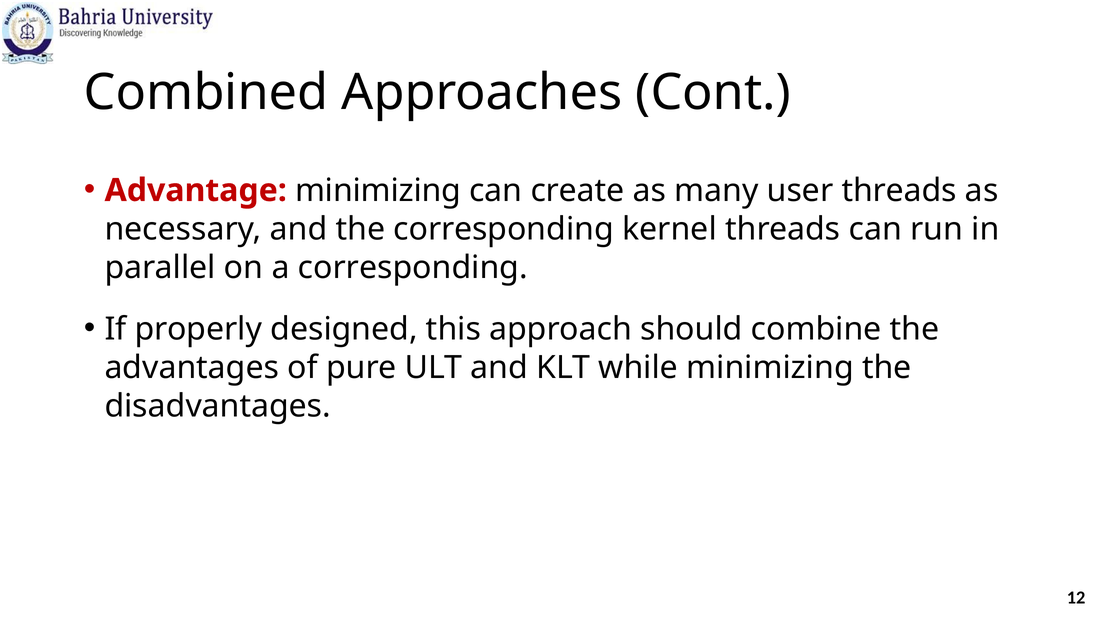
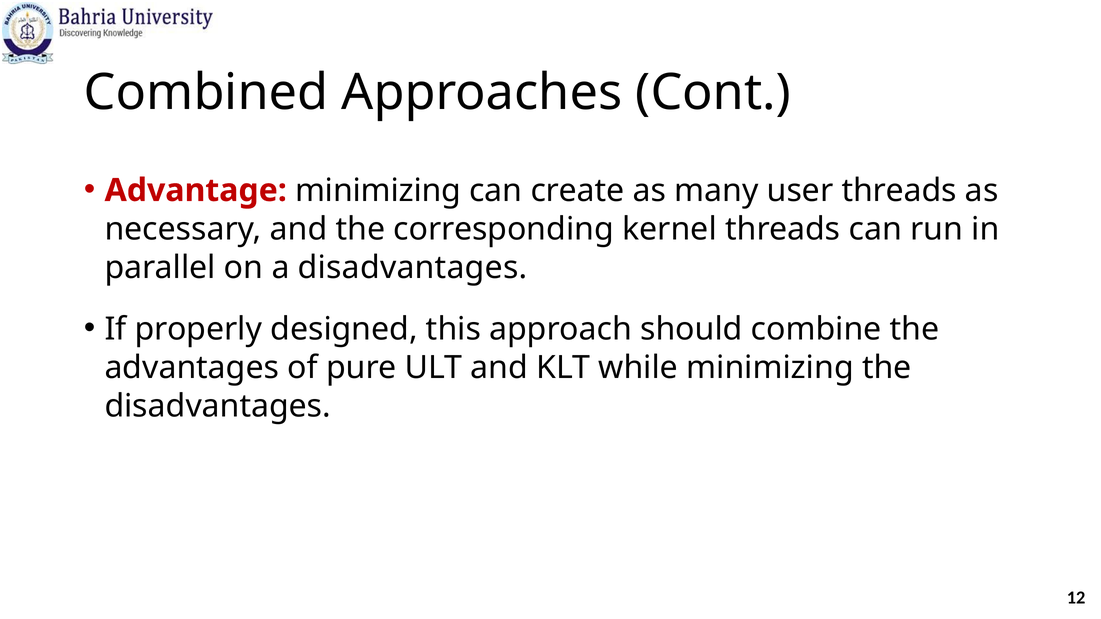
a corresponding: corresponding -> disadvantages
